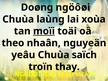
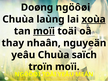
xoùa underline: none -> present
theo: theo -> thay
troïn thay: thay -> moïi
